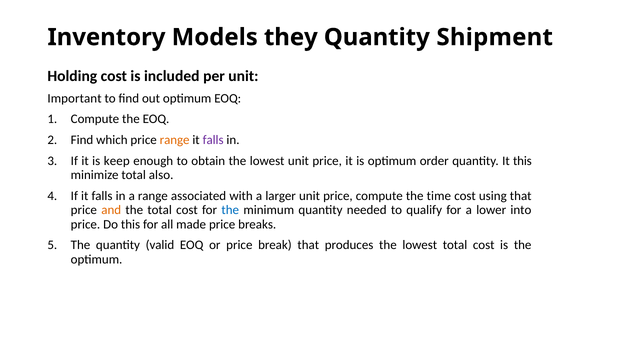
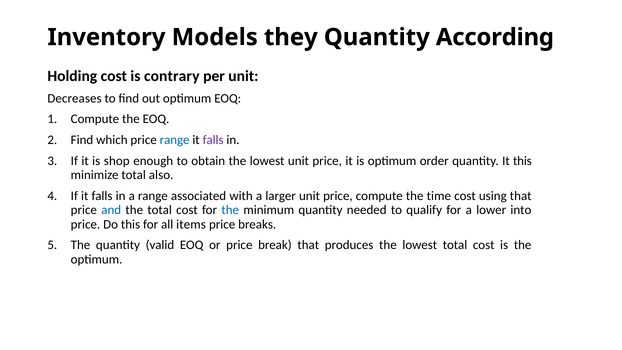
Shipment: Shipment -> According
included: included -> contrary
Important: Important -> Decreases
range at (175, 140) colour: orange -> blue
keep: keep -> shop
and colour: orange -> blue
made: made -> items
